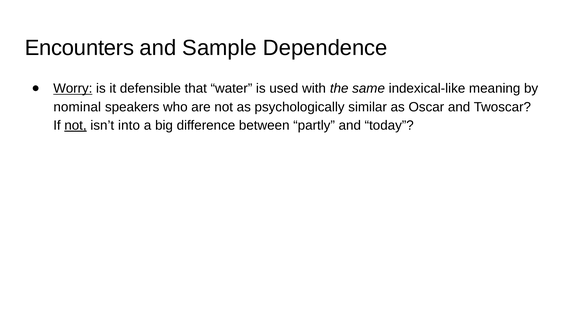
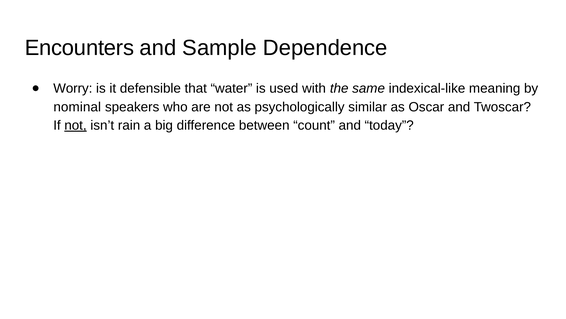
Worry underline: present -> none
into: into -> rain
partly: partly -> count
